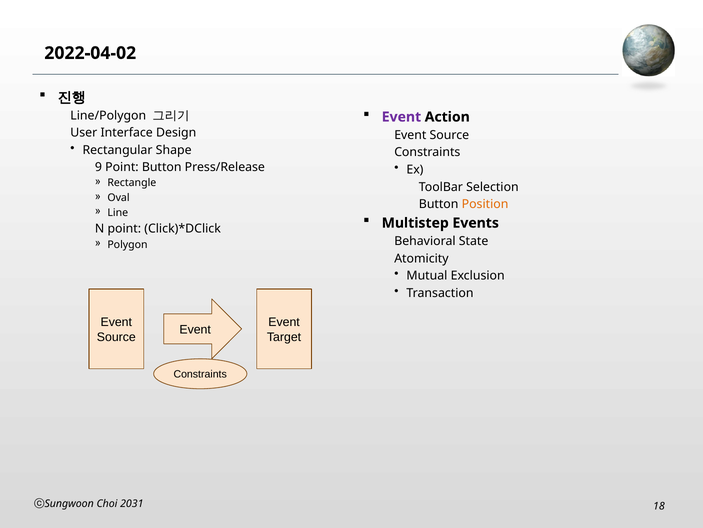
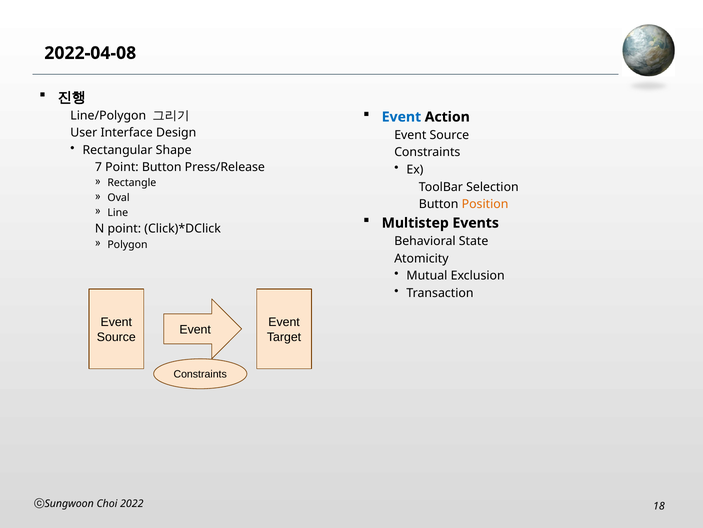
2022-04-02: 2022-04-02 -> 2022-04-08
Event at (401, 117) colour: purple -> blue
9: 9 -> 7
2031: 2031 -> 2022
